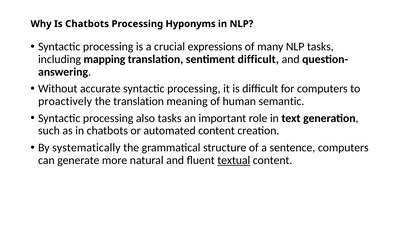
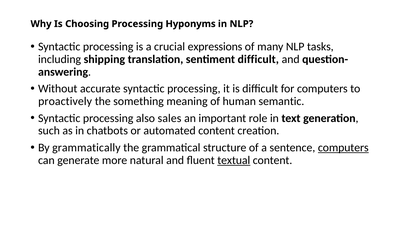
Is Chatbots: Chatbots -> Choosing
mapping: mapping -> shipping
the translation: translation -> something
also tasks: tasks -> sales
systematically: systematically -> grammatically
computers at (343, 147) underline: none -> present
